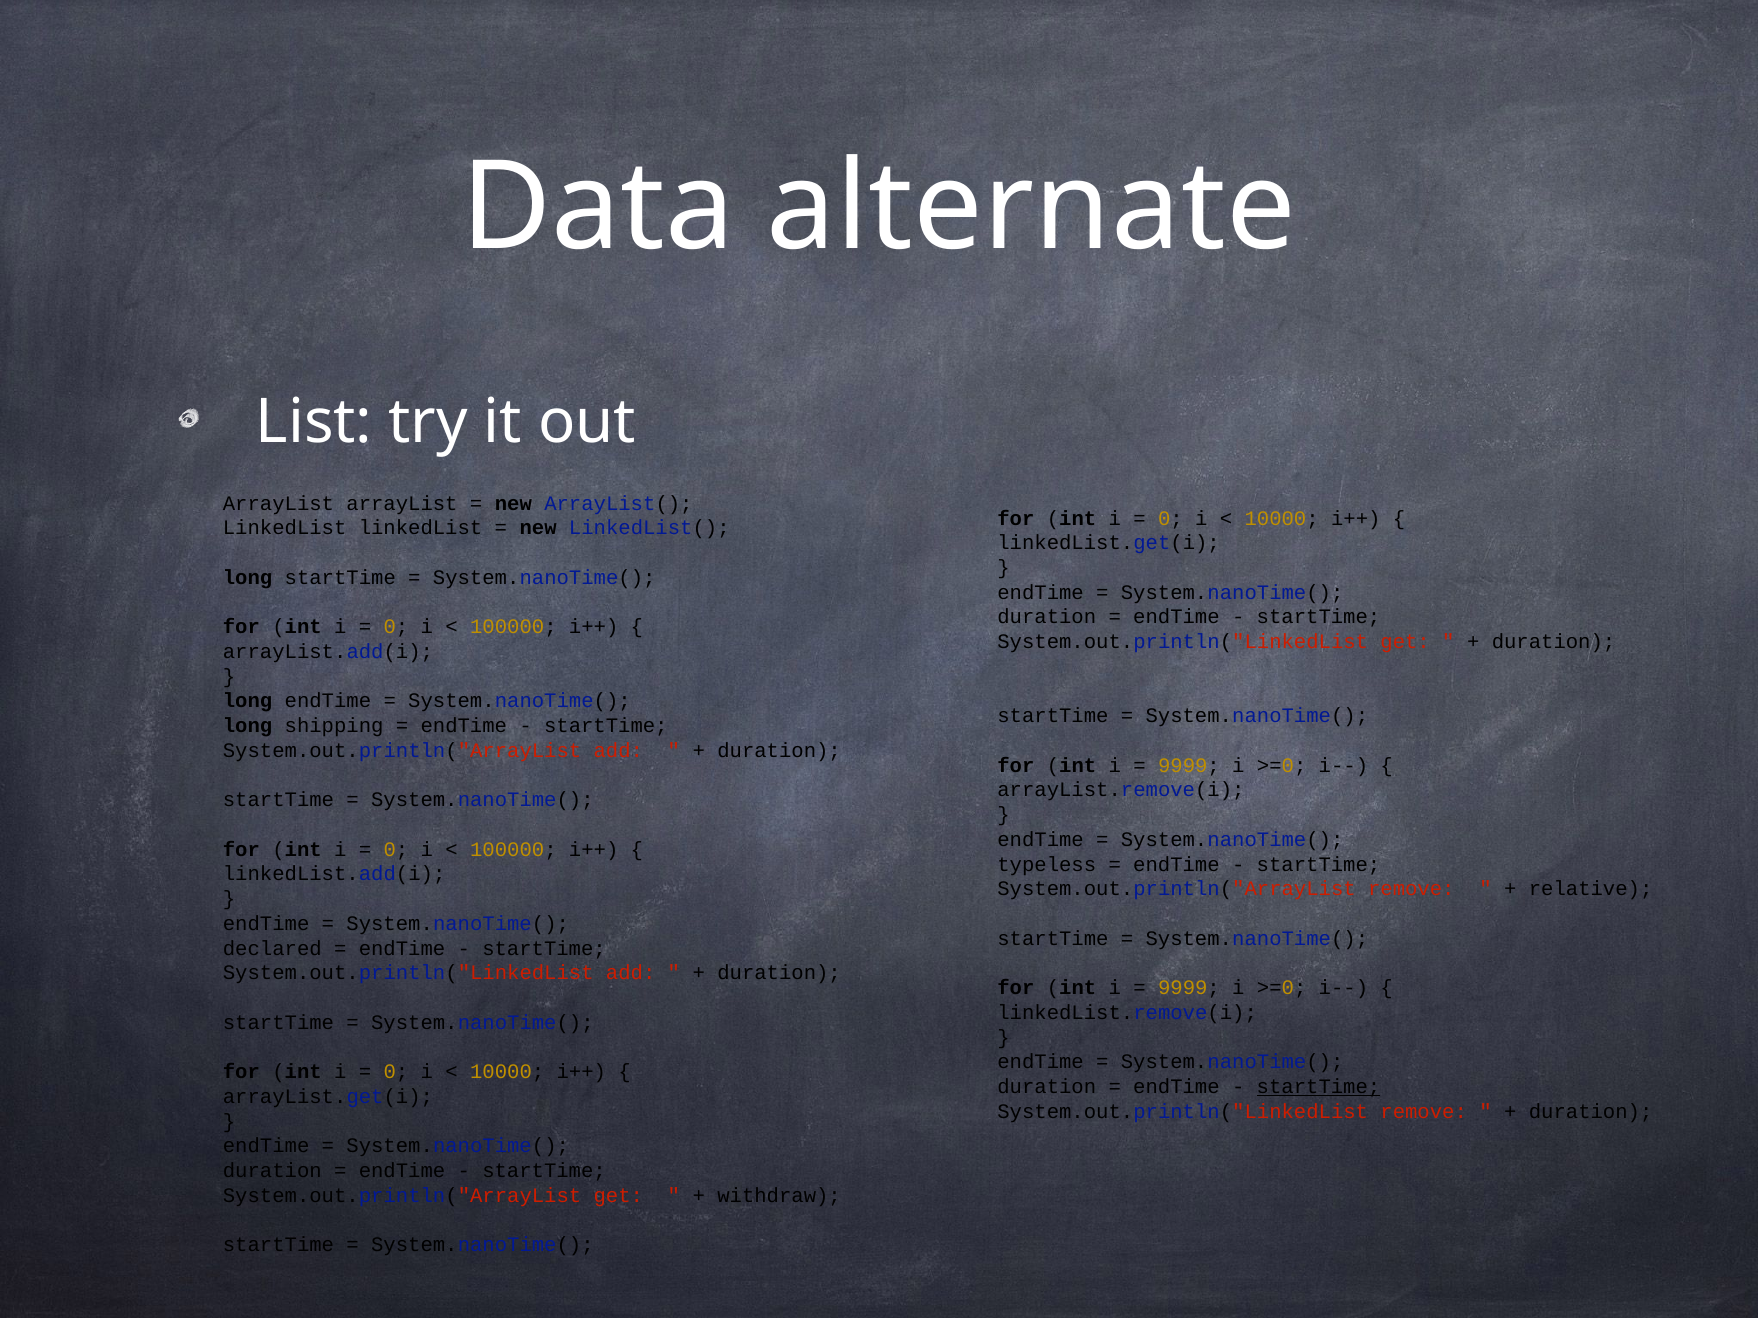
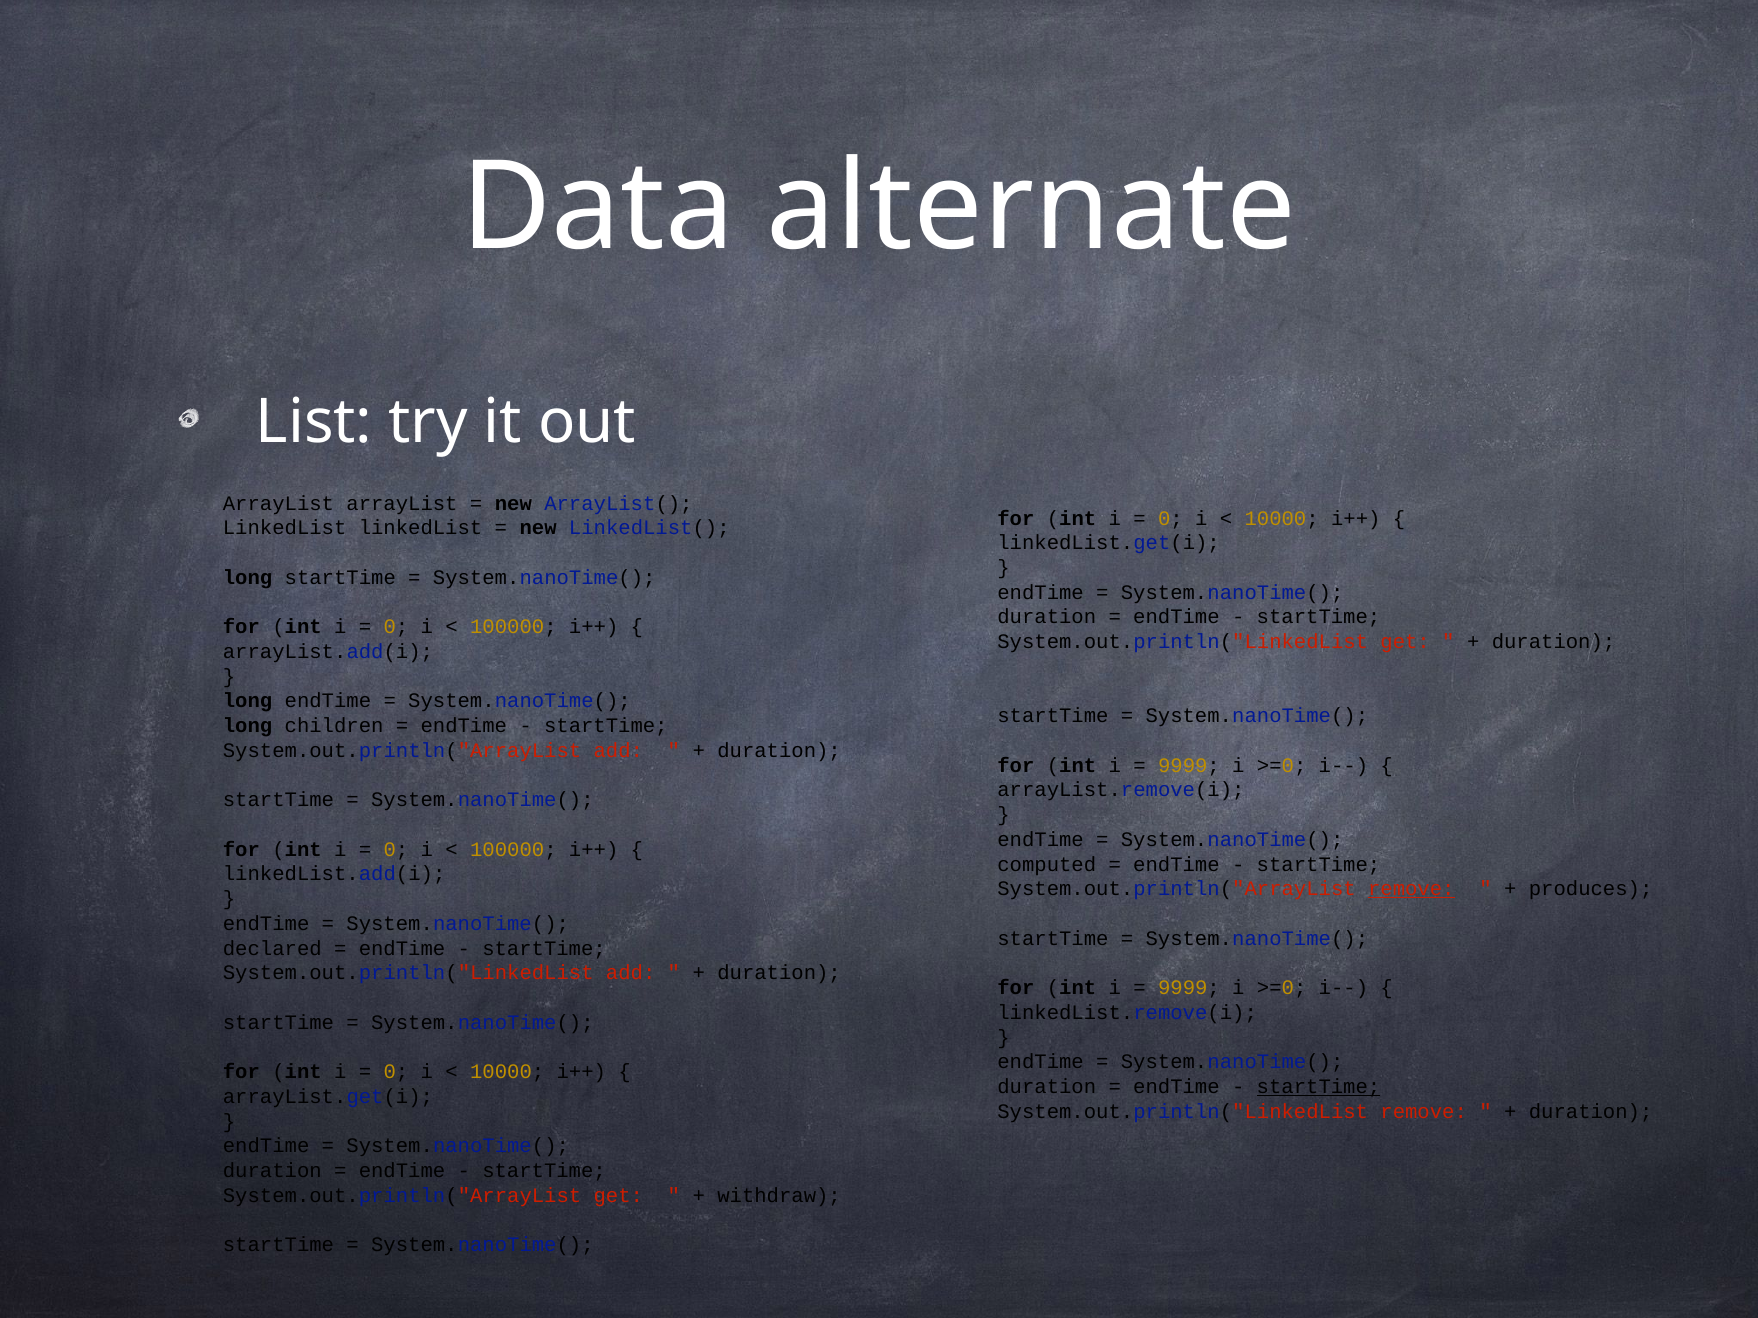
shipping: shipping -> children
typeless: typeless -> computed
remove at (1411, 889) underline: none -> present
relative: relative -> produces
